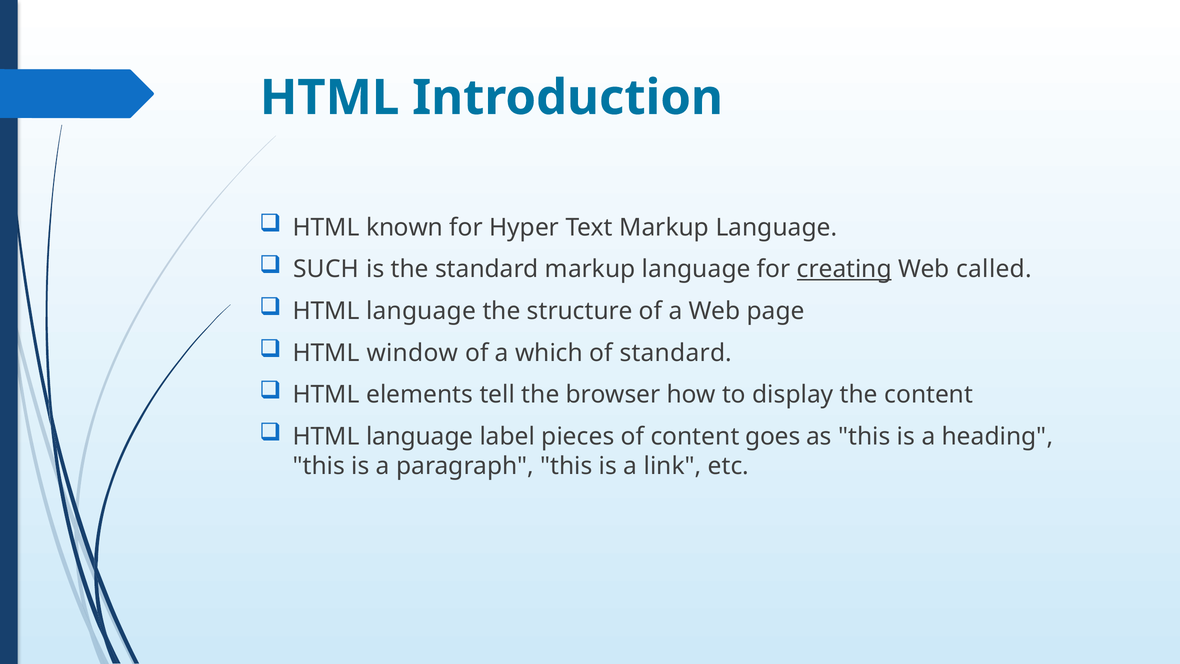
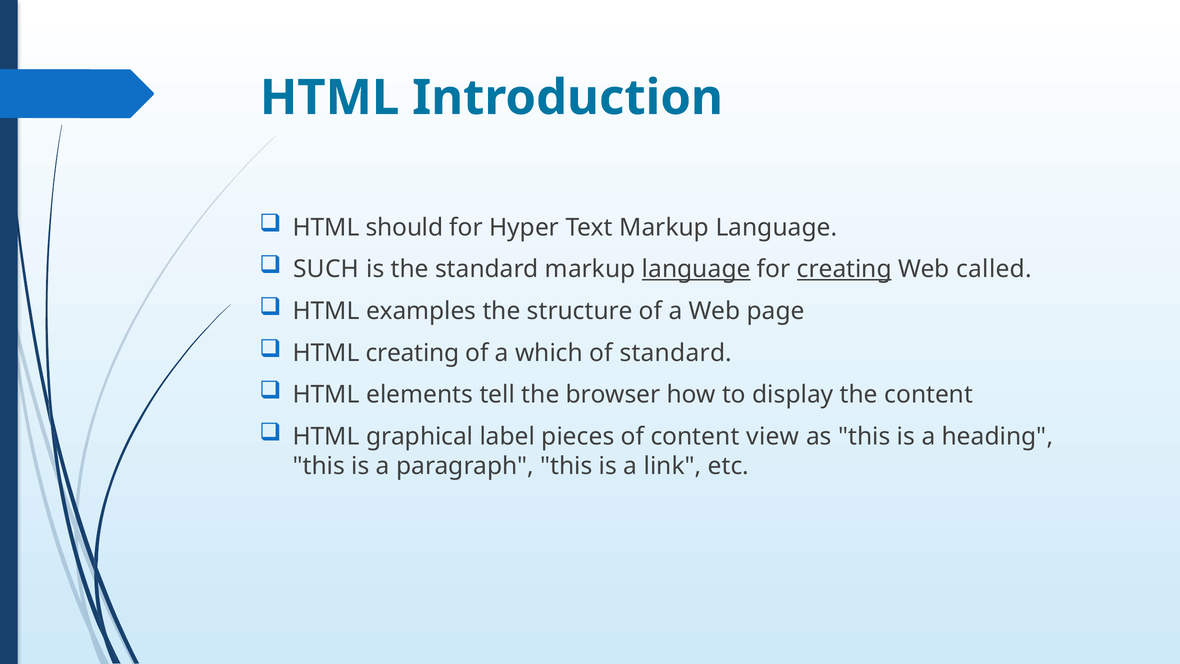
known: known -> should
language at (696, 269) underline: none -> present
language at (421, 311): language -> examples
HTML window: window -> creating
language at (420, 436): language -> graphical
goes: goes -> view
